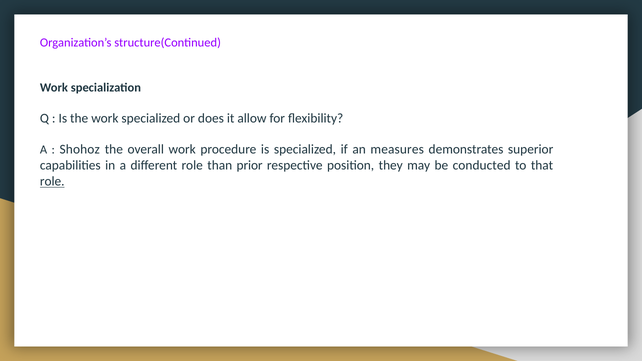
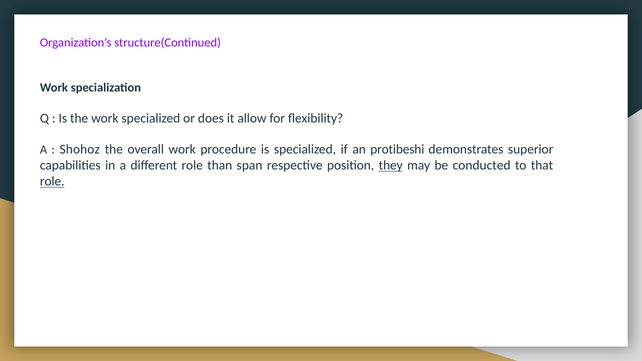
measures: measures -> protibeshi
prior: prior -> span
they underline: none -> present
